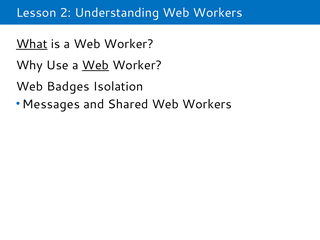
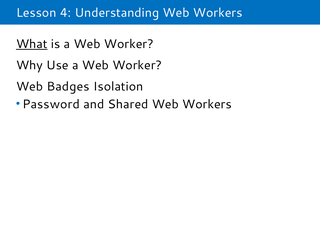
2: 2 -> 4
Web at (95, 65) underline: present -> none
Messages: Messages -> Password
